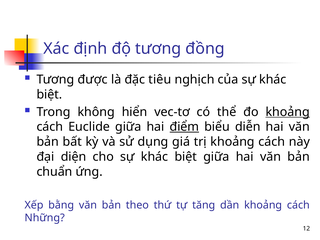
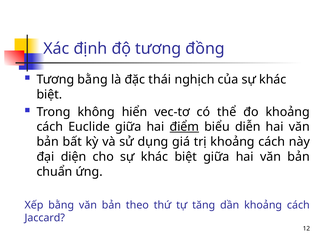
Tương được: được -> bằng
tiêu: tiêu -> thái
khoảng at (288, 112) underline: present -> none
Những: Những -> Jaccard
